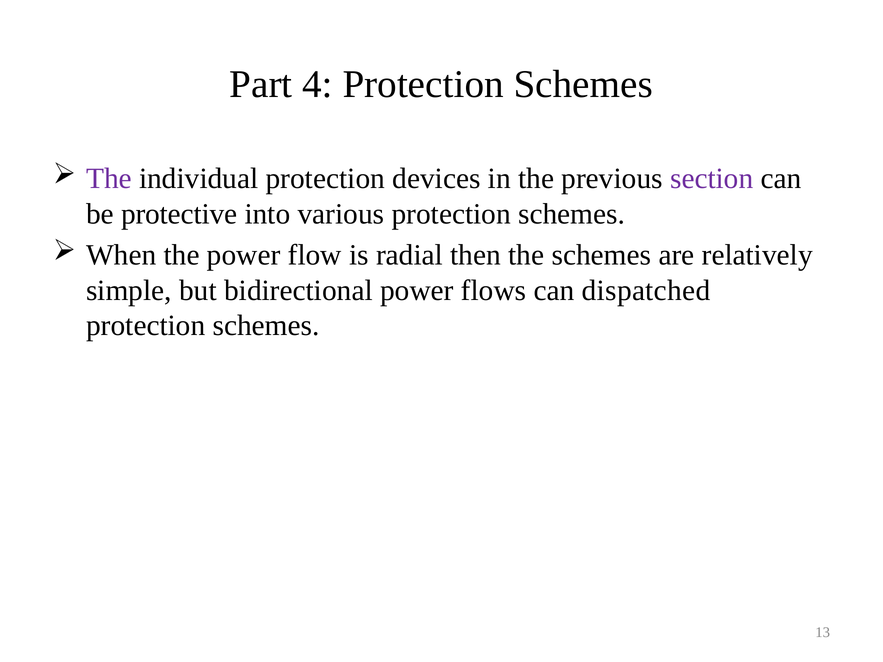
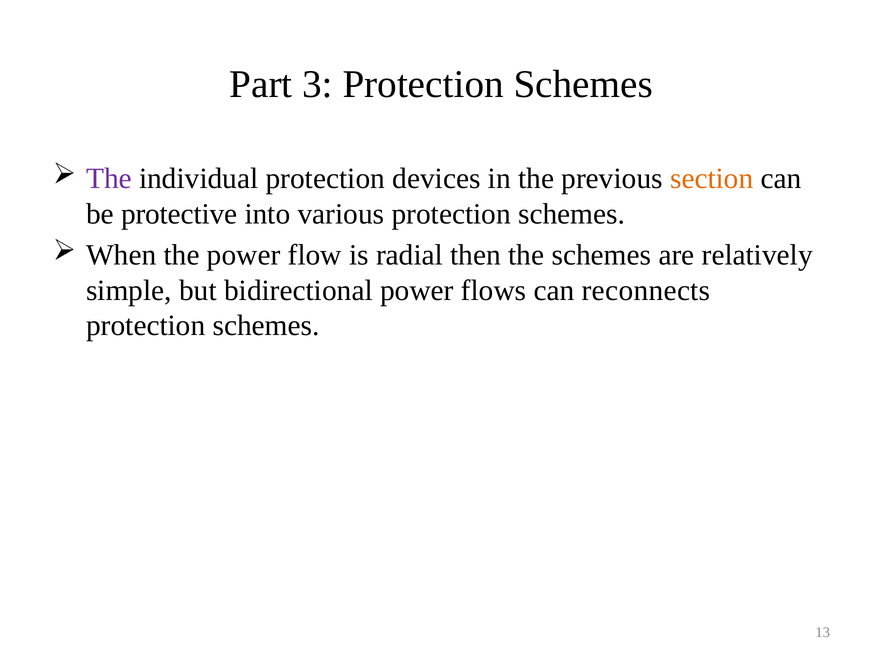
4: 4 -> 3
section colour: purple -> orange
dispatched: dispatched -> reconnects
